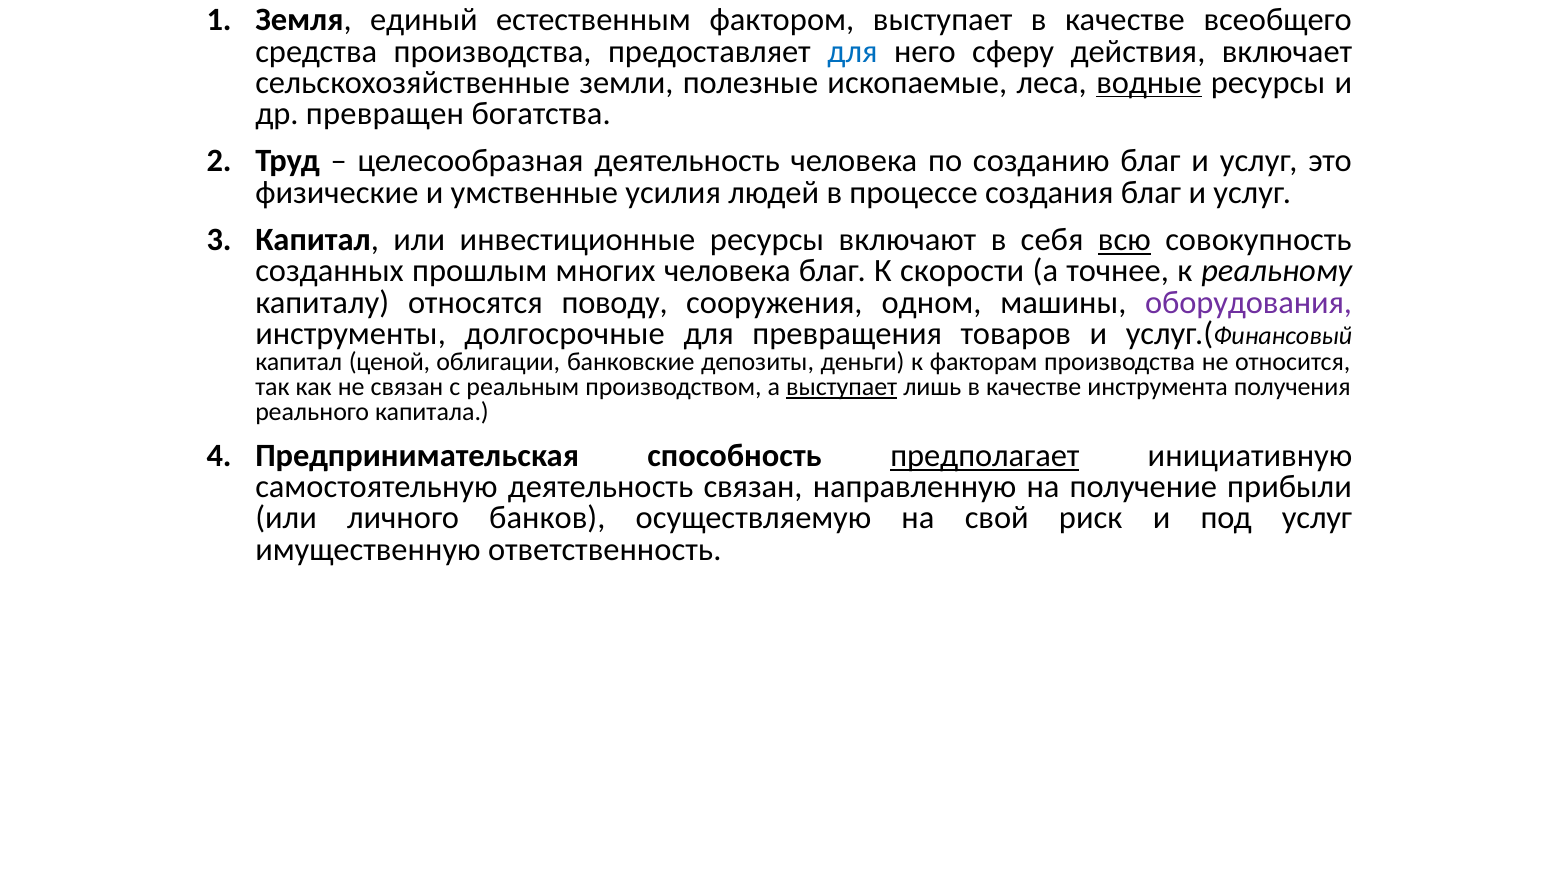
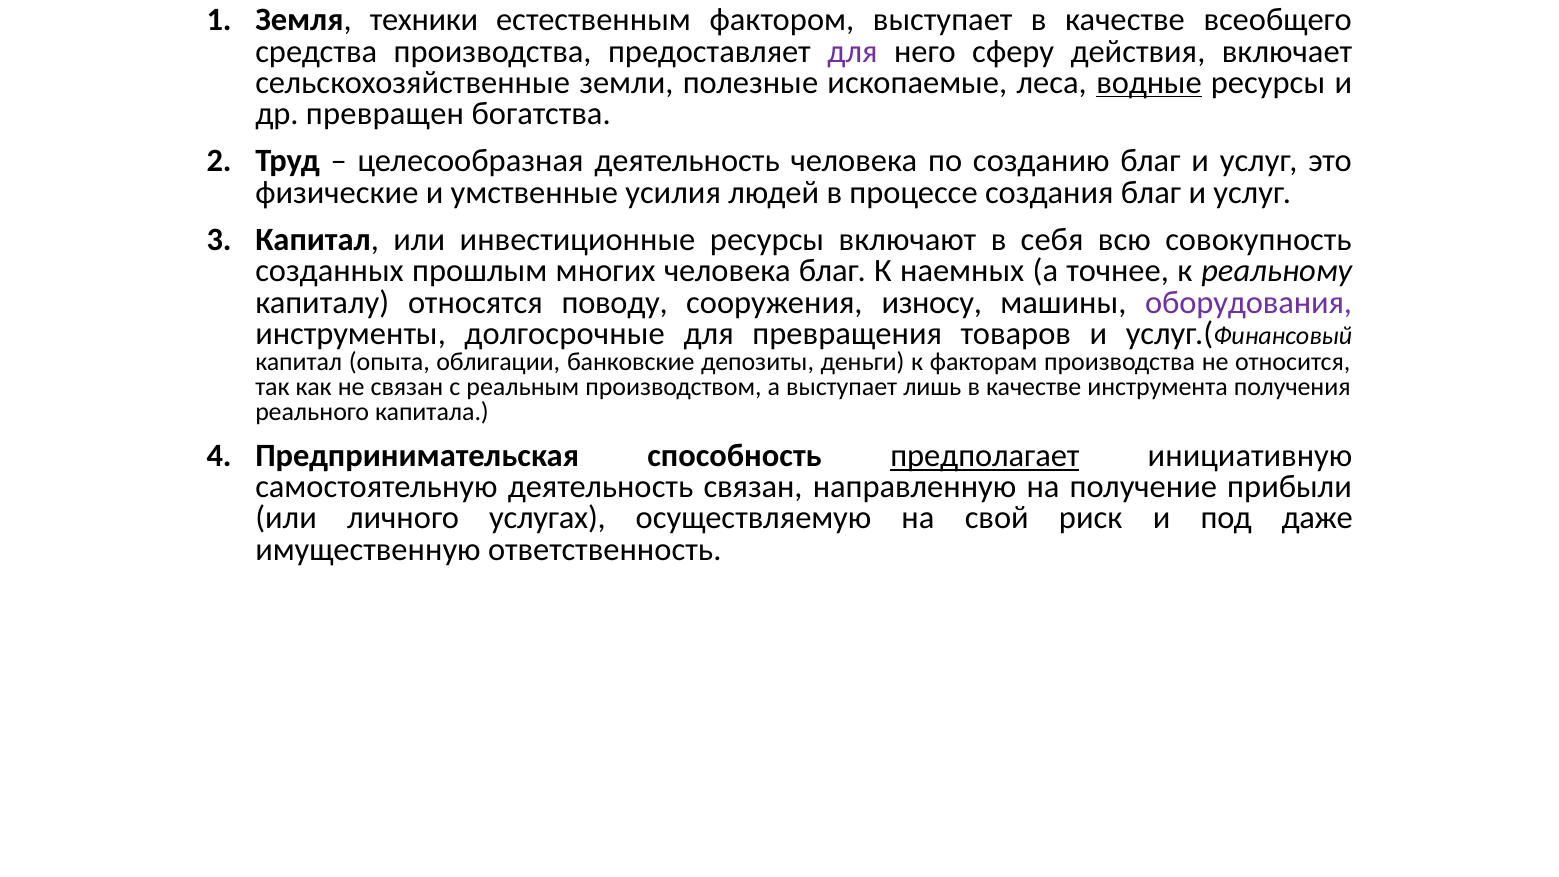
единый: единый -> техники
для at (852, 51) colour: blue -> purple
всю underline: present -> none
скорости: скорости -> наемных
одном: одном -> износу
ценой: ценой -> опыта
выступает at (842, 387) underline: present -> none
банков: банков -> услугах
под услуг: услуг -> даже
